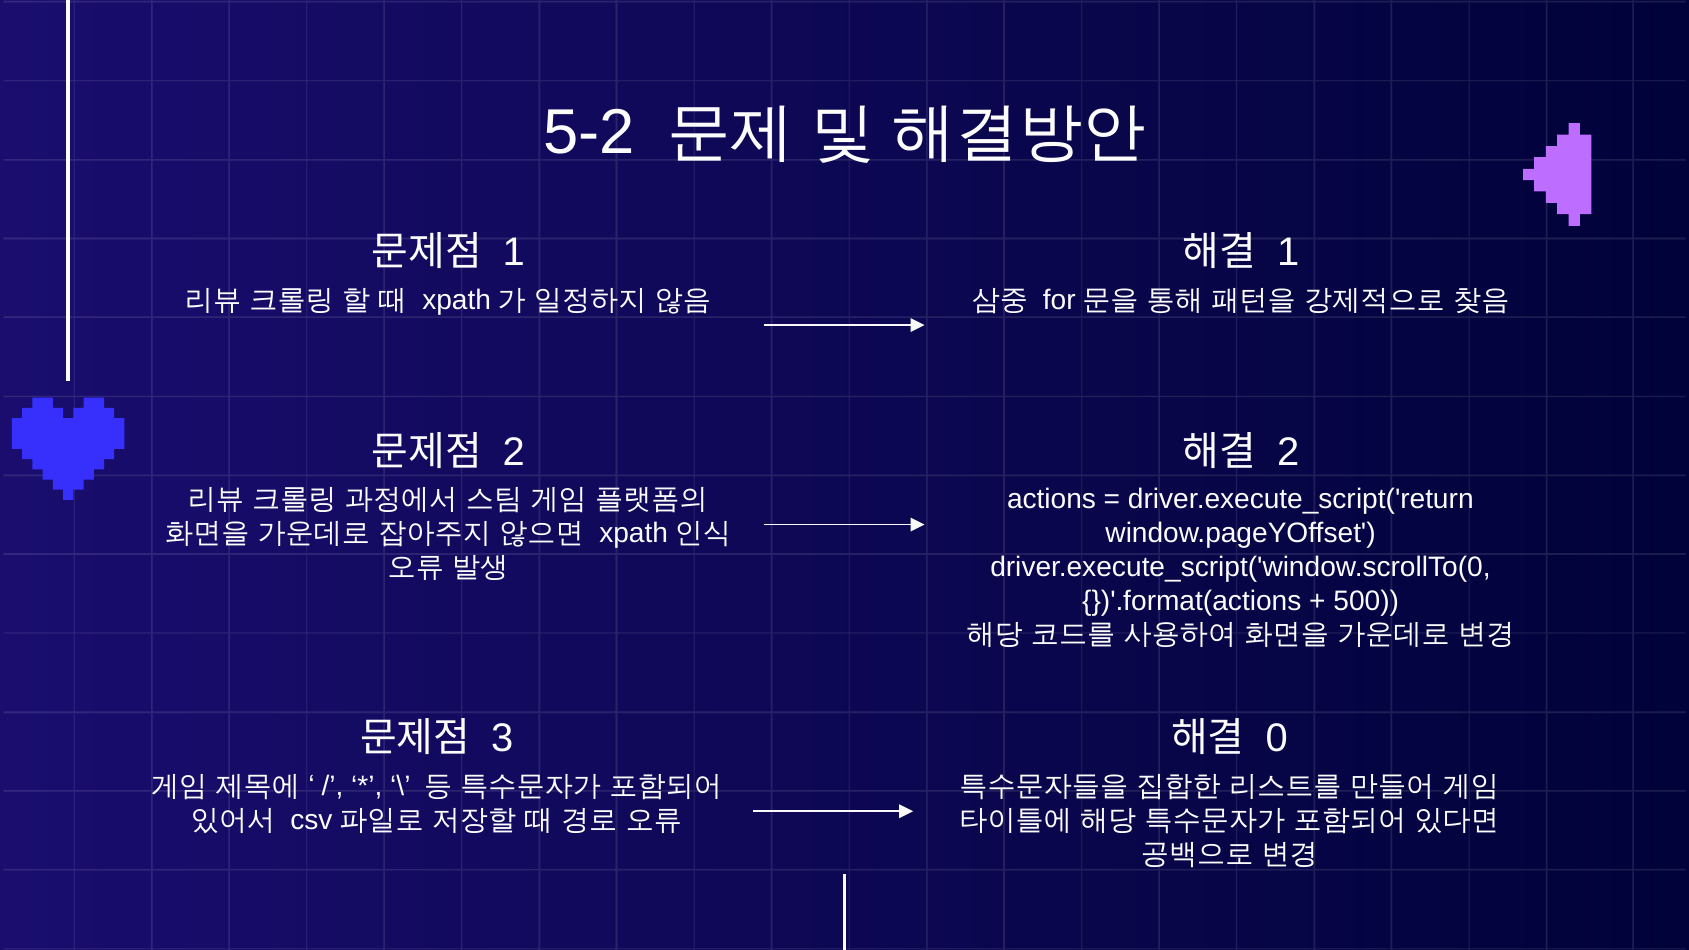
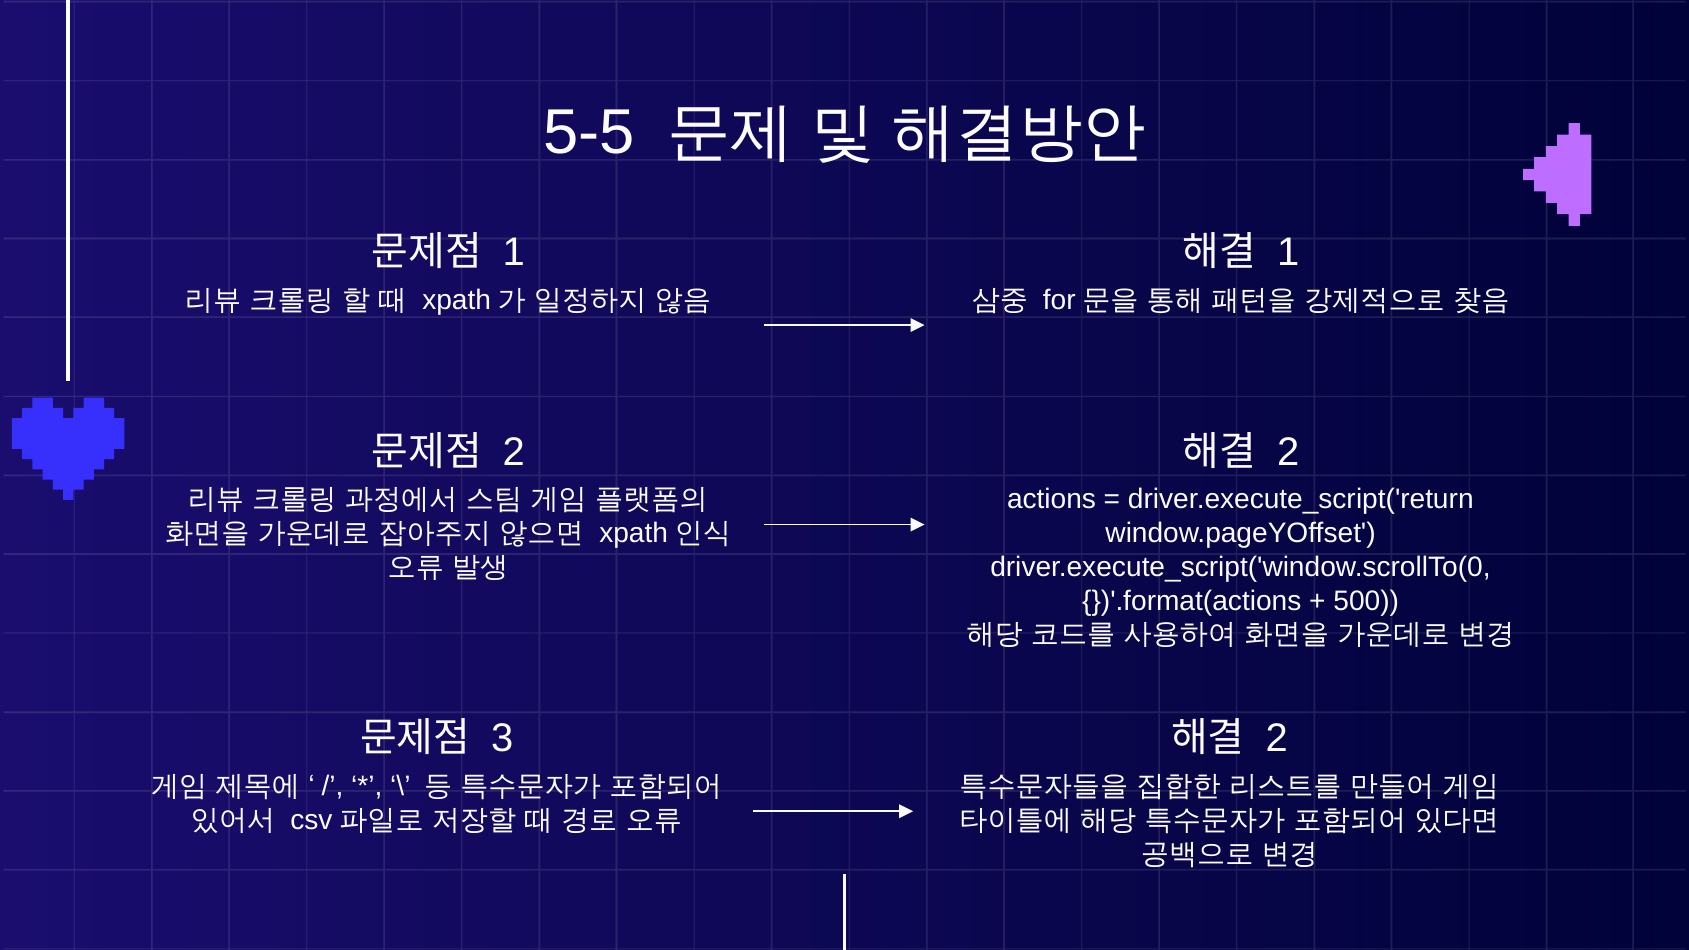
5-2: 5-2 -> 5-5
0 at (1277, 739): 0 -> 2
